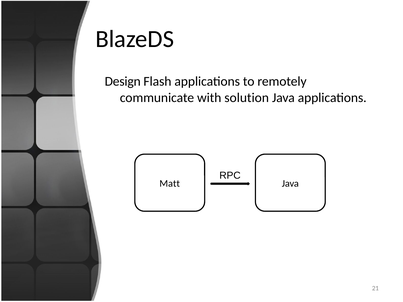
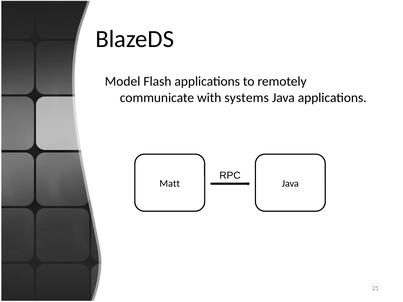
Design: Design -> Model
solution: solution -> systems
